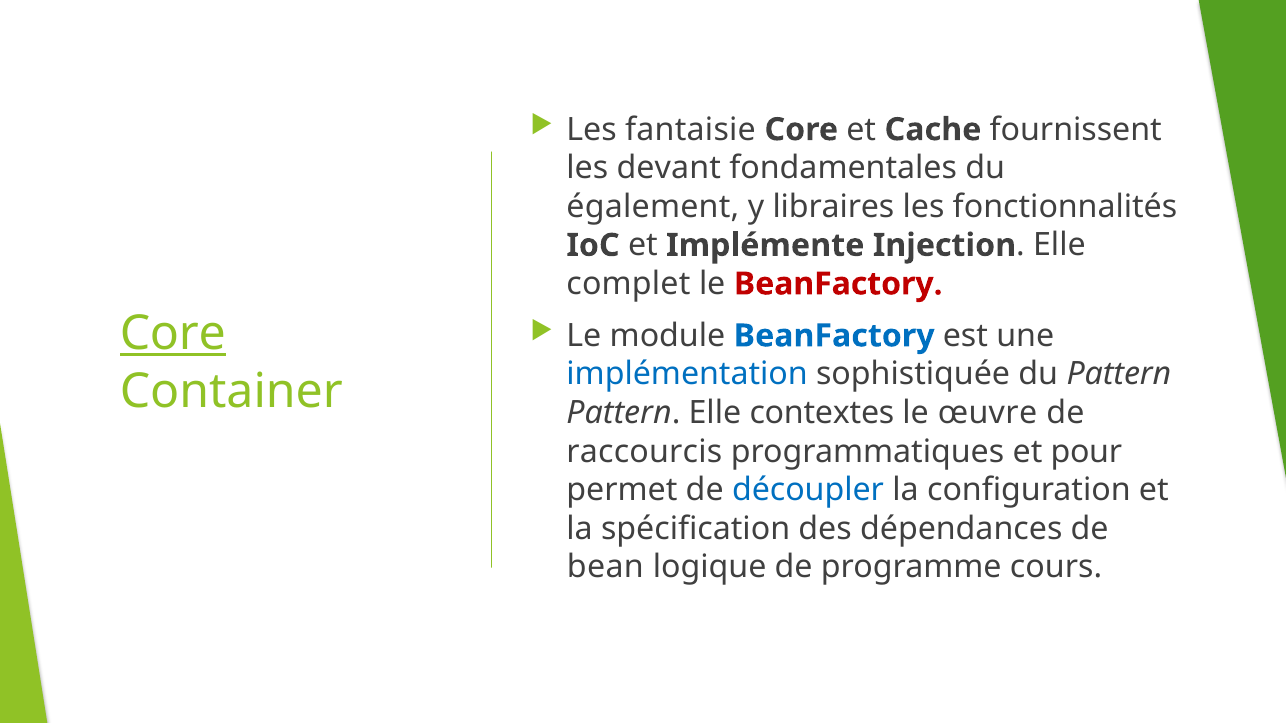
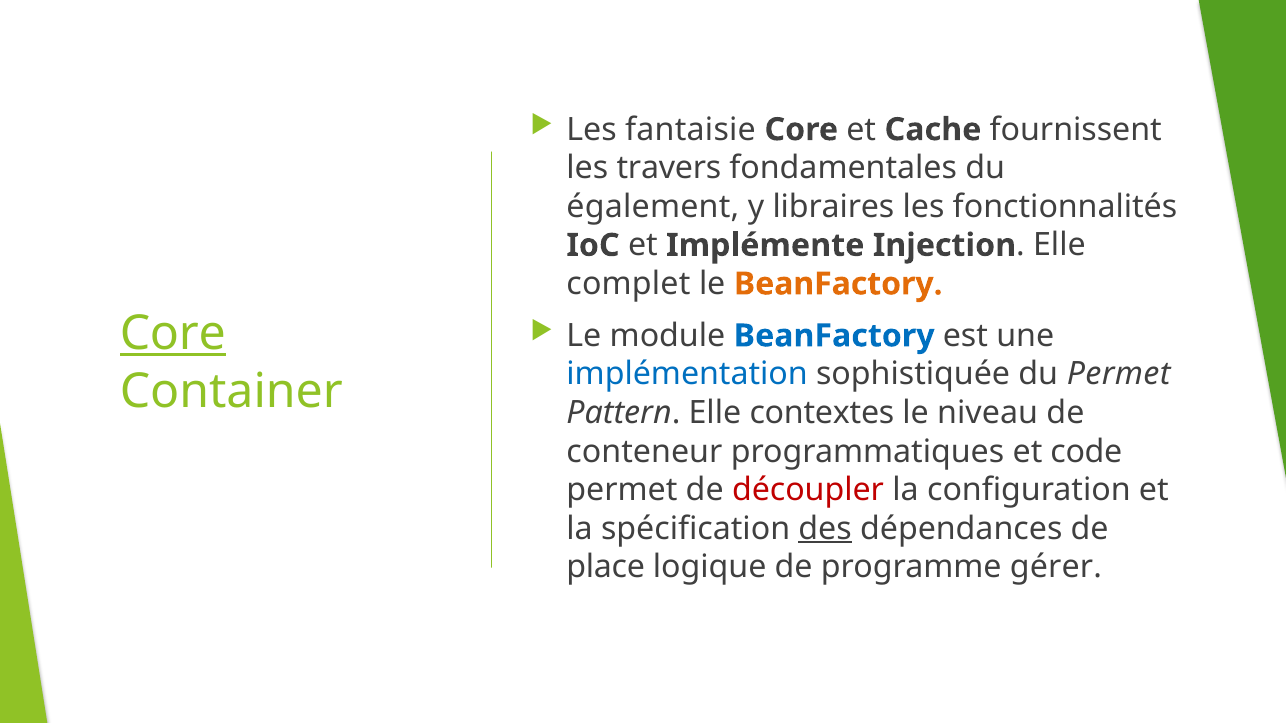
devant: devant -> travers
BeanFactory at (838, 284) colour: red -> orange
du Pattern: Pattern -> Permet
œuvre: œuvre -> niveau
raccourcis: raccourcis -> conteneur
pour: pour -> code
découpler colour: blue -> red
des underline: none -> present
bean: bean -> place
cours: cours -> gérer
